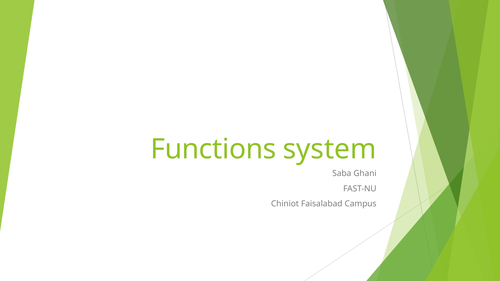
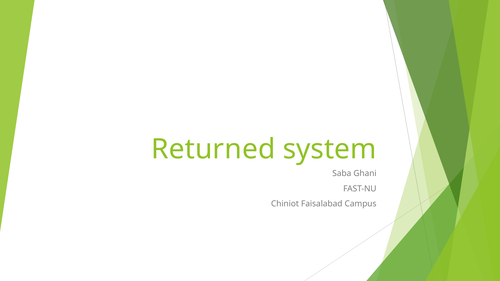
Functions: Functions -> Returned
